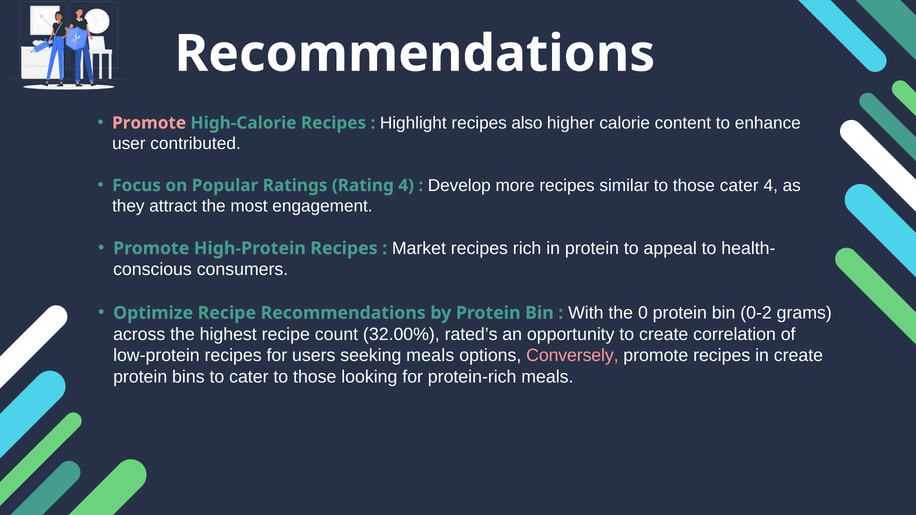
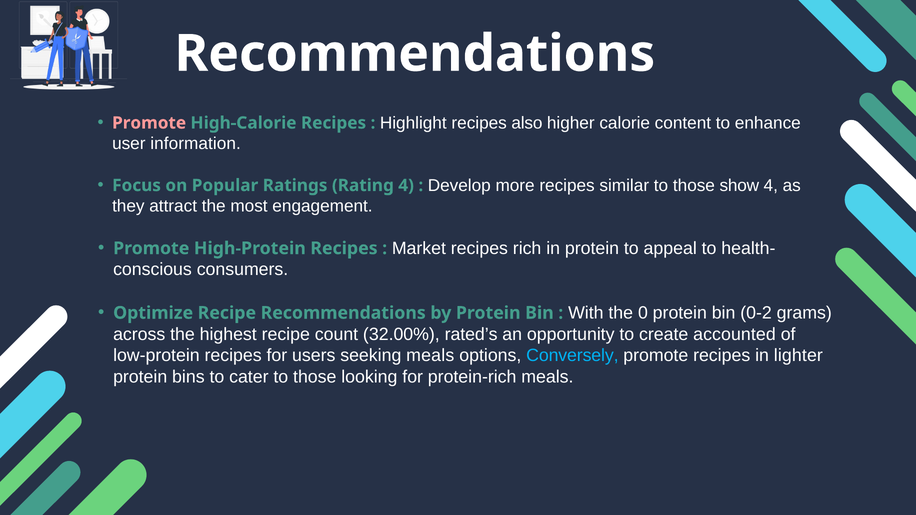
contributed: contributed -> information
those cater: cater -> show
correlation: correlation -> accounted
Conversely colour: pink -> light blue
in create: create -> lighter
